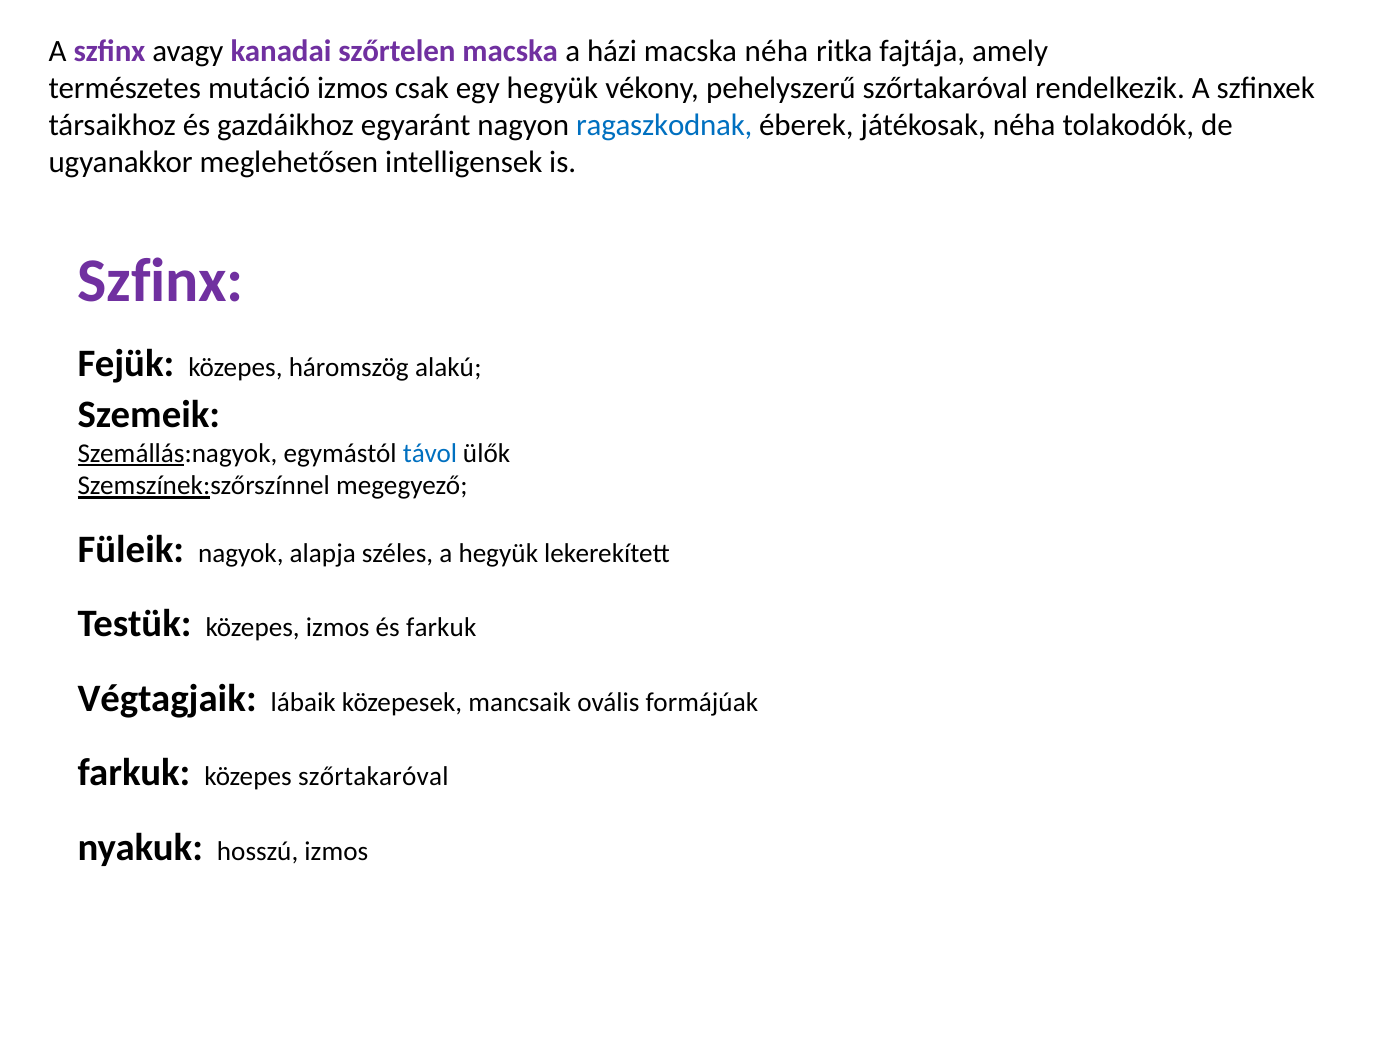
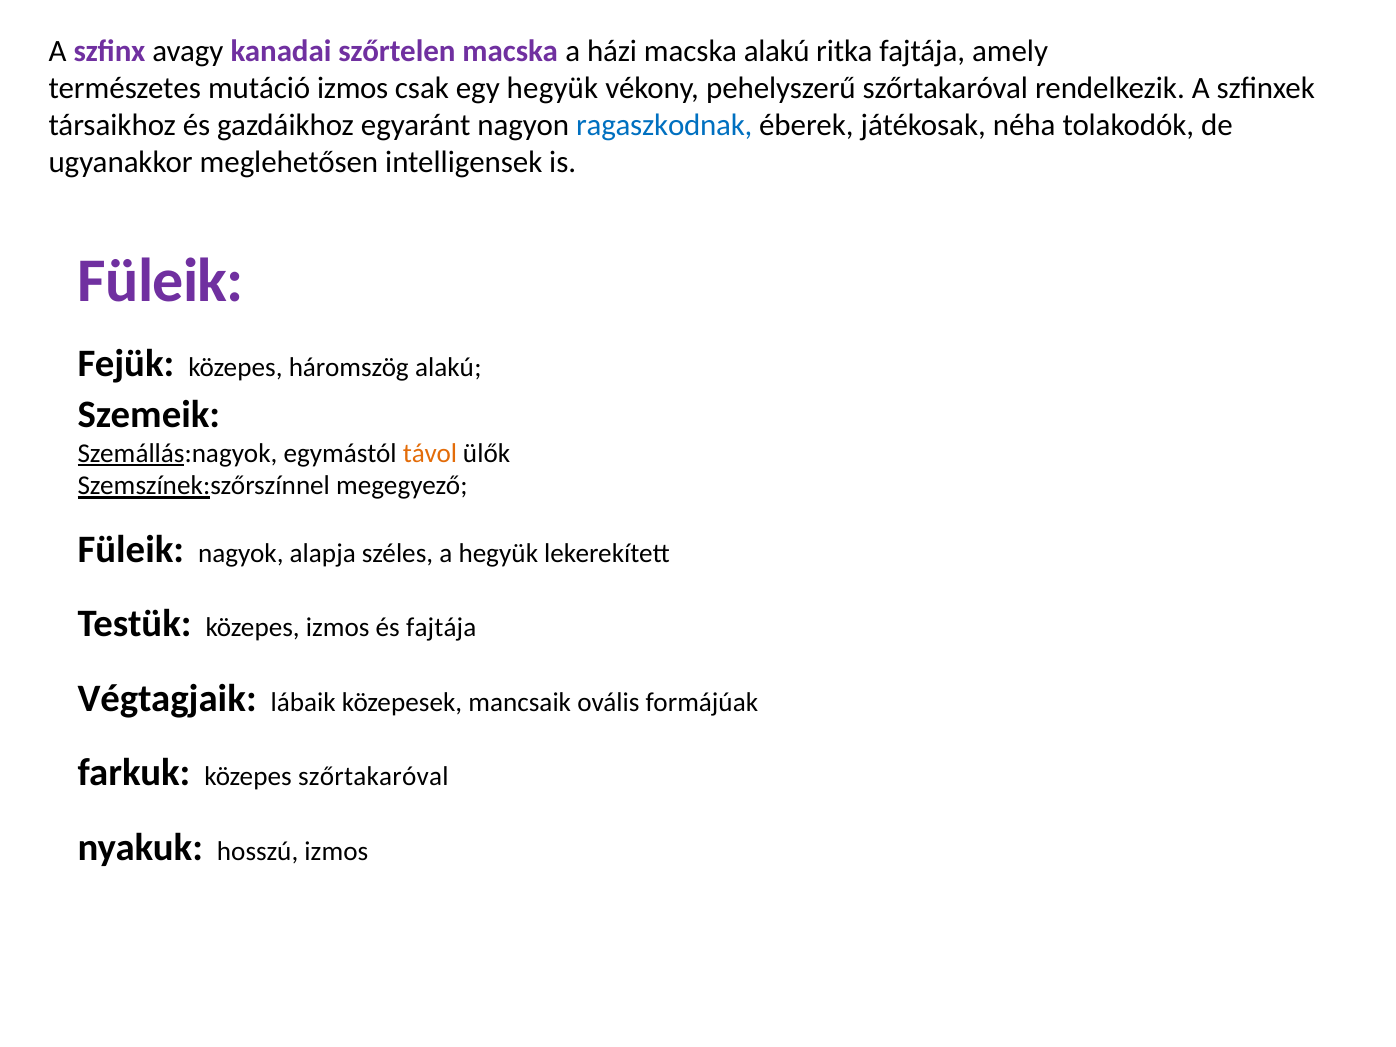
macska néha: néha -> alakú
Szfinx at (161, 281): Szfinx -> Füleik
távol colour: blue -> orange
és farkuk: farkuk -> fajtája
